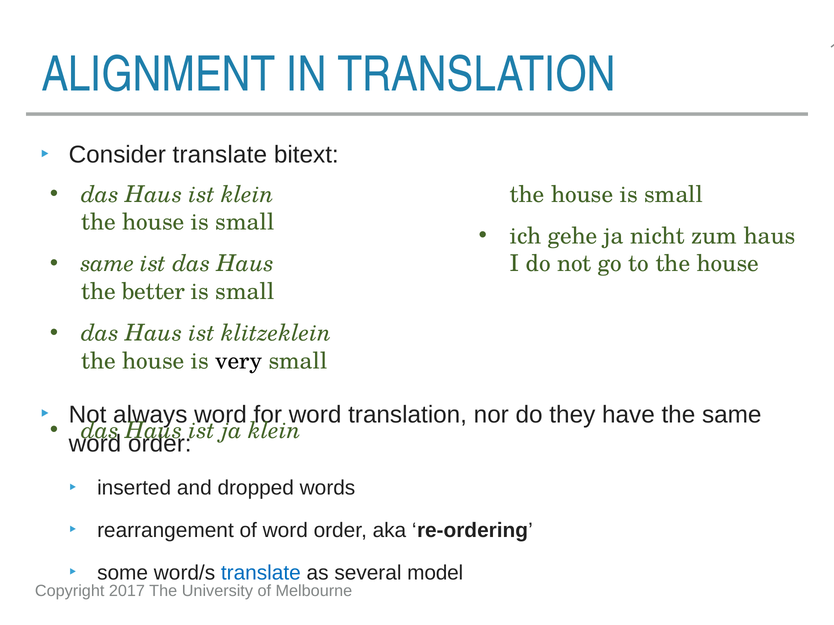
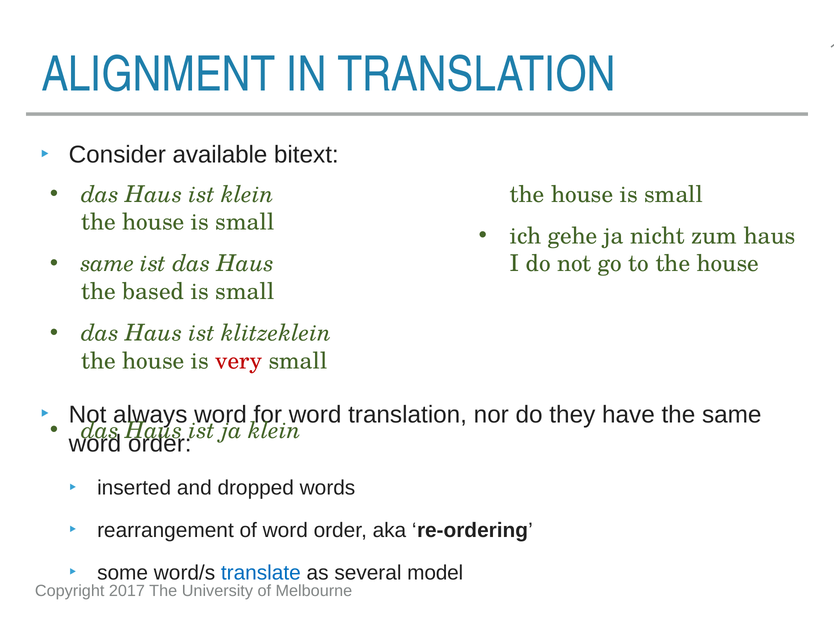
Consider translate: translate -> available
better: better -> based
very colour: black -> red
